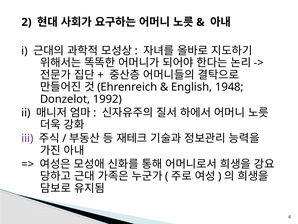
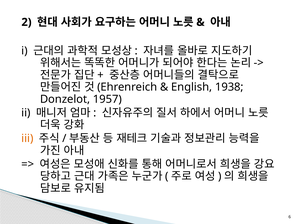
1948: 1948 -> 1938
1992: 1992 -> 1957
iii colour: purple -> orange
